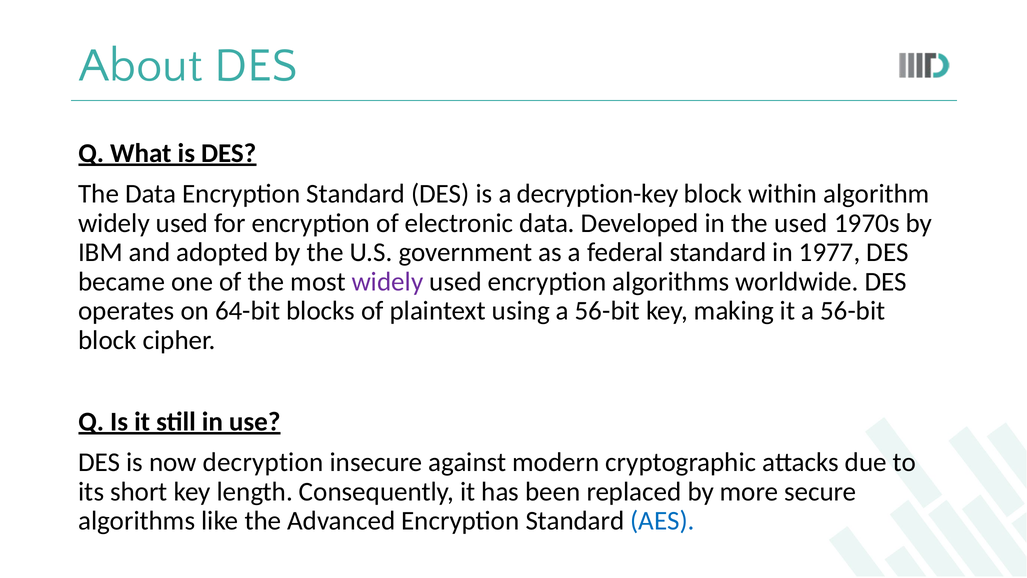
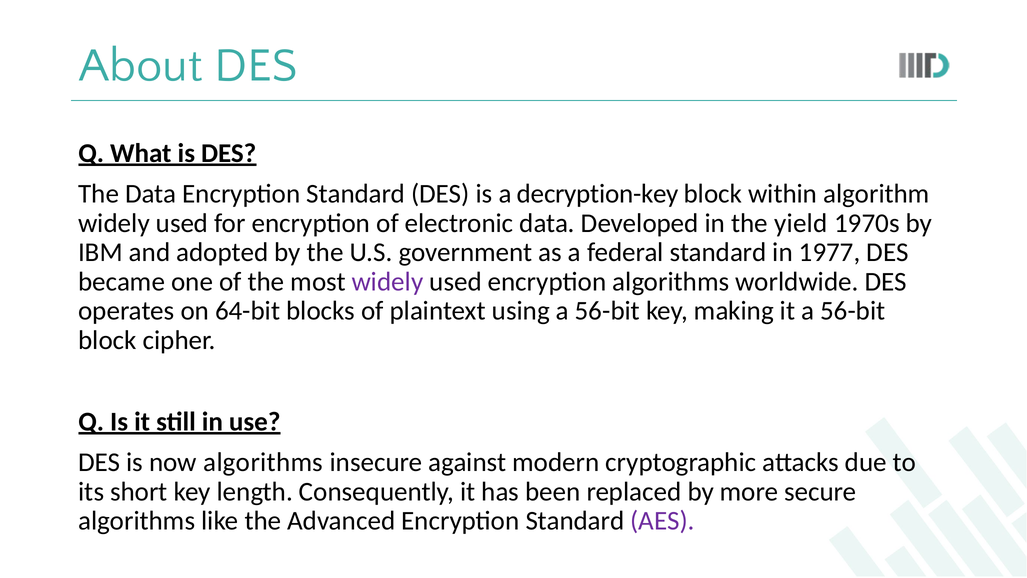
the used: used -> yield
now decryption: decryption -> algorithms
AES colour: blue -> purple
